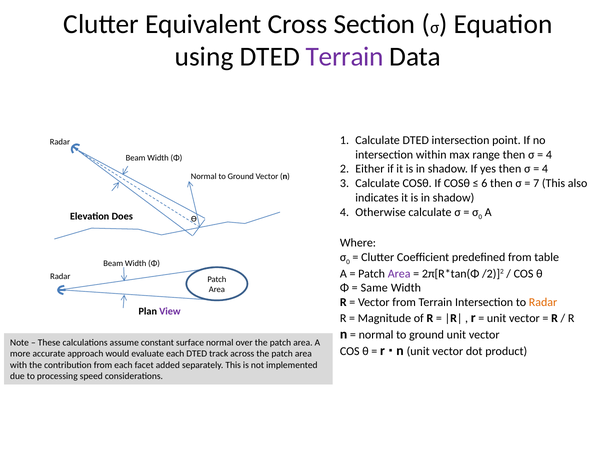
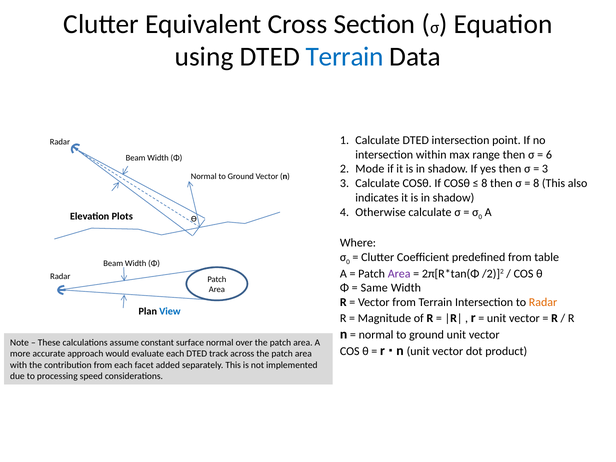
Terrain at (345, 57) colour: purple -> blue
4 at (549, 155): 4 -> 6
Either: Either -> Mode
4 at (545, 169): 4 -> 3
6 at (484, 183): 6 -> 8
7 at (536, 183): 7 -> 8
Does: Does -> Plots
View colour: purple -> blue
